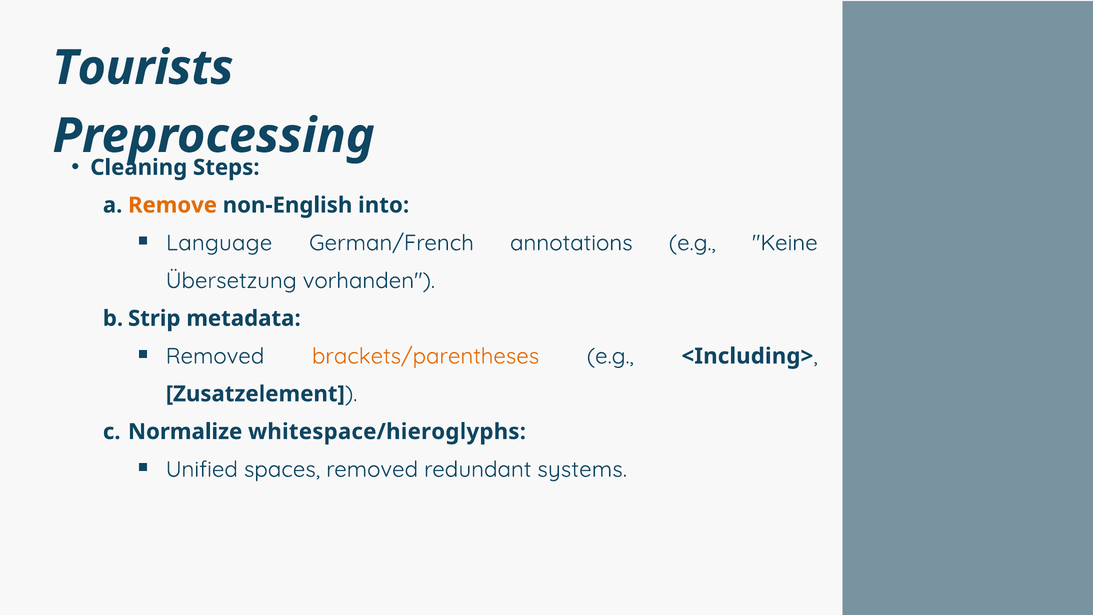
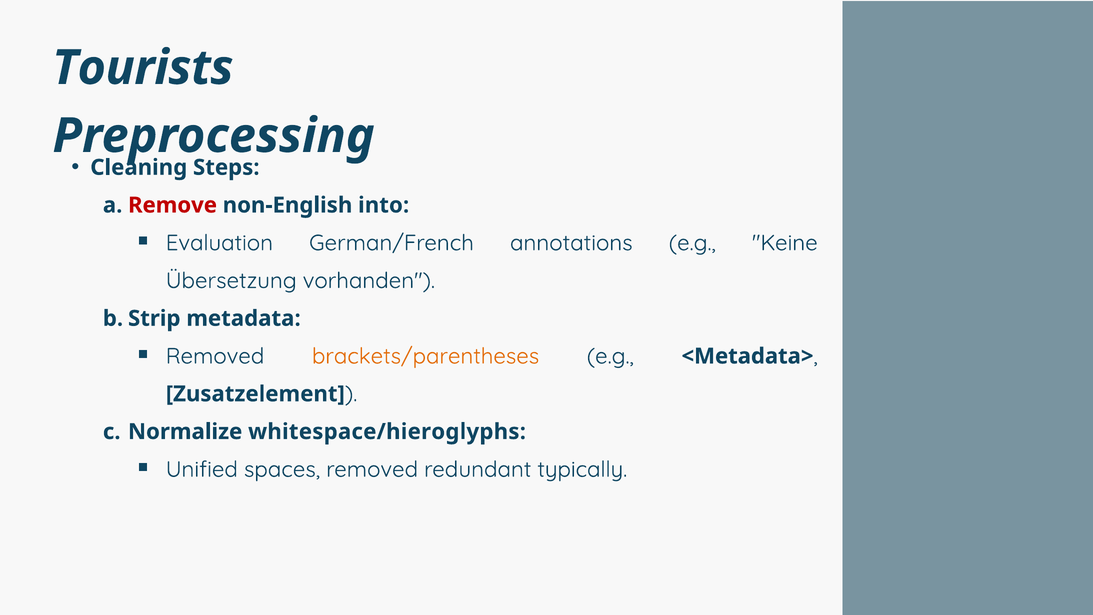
Remove colour: orange -> red
Language: Language -> Evaluation
<Including>: <Including> -> <Metadata>
systems: systems -> typically
